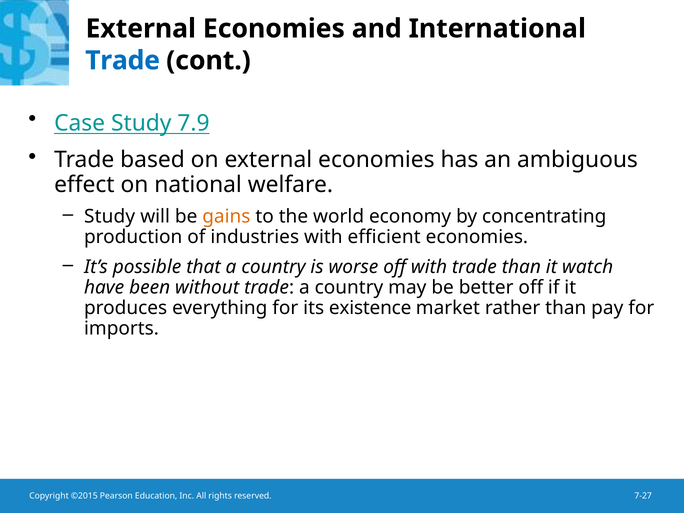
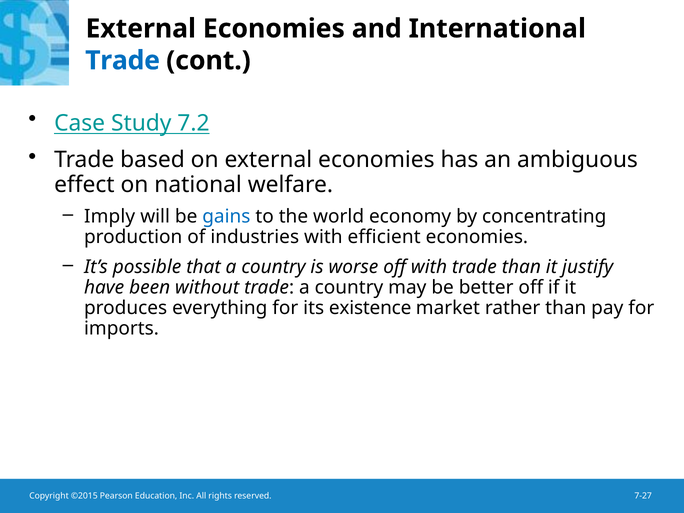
7.9: 7.9 -> 7.2
Study at (110, 217): Study -> Imply
gains colour: orange -> blue
watch: watch -> justify
